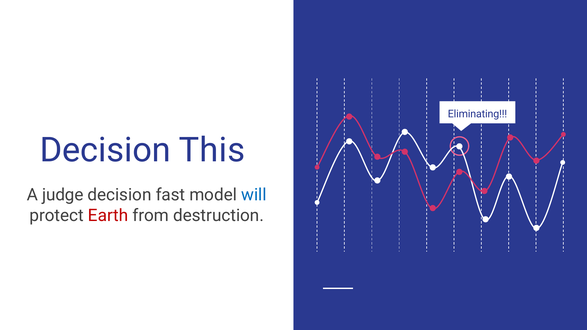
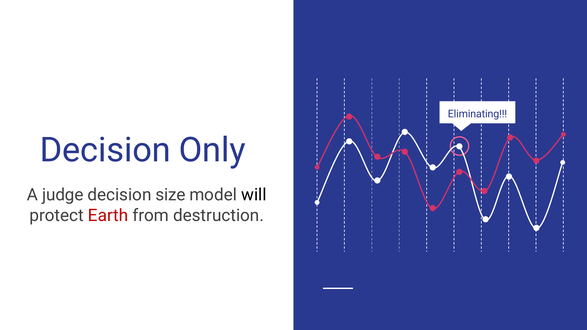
This: This -> Only
fast: fast -> size
will colour: blue -> black
